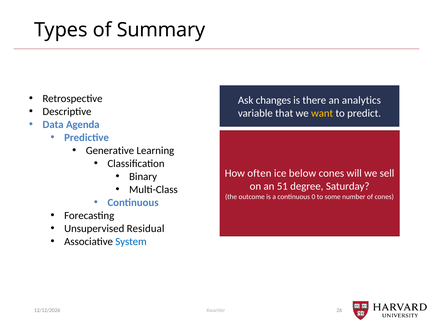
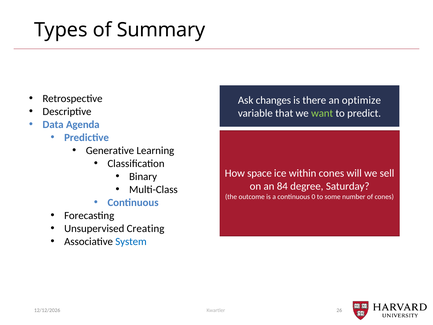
analytics: analytics -> optimize
want colour: yellow -> light green
often: often -> space
below: below -> within
51: 51 -> 84
Residual: Residual -> Creating
